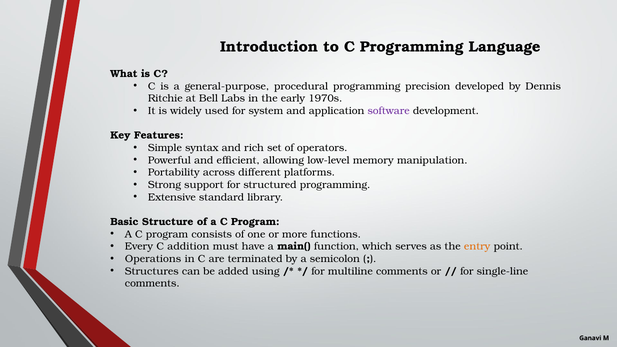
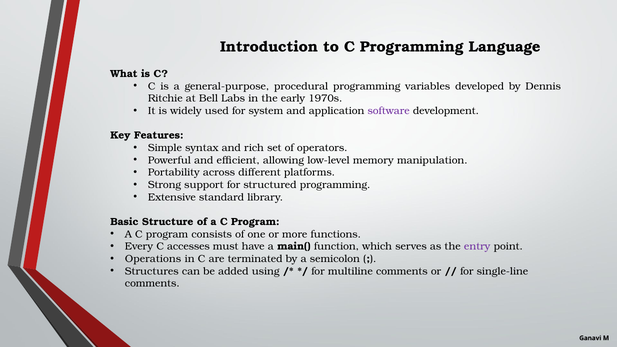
precision: precision -> variables
addition: addition -> accesses
entry colour: orange -> purple
